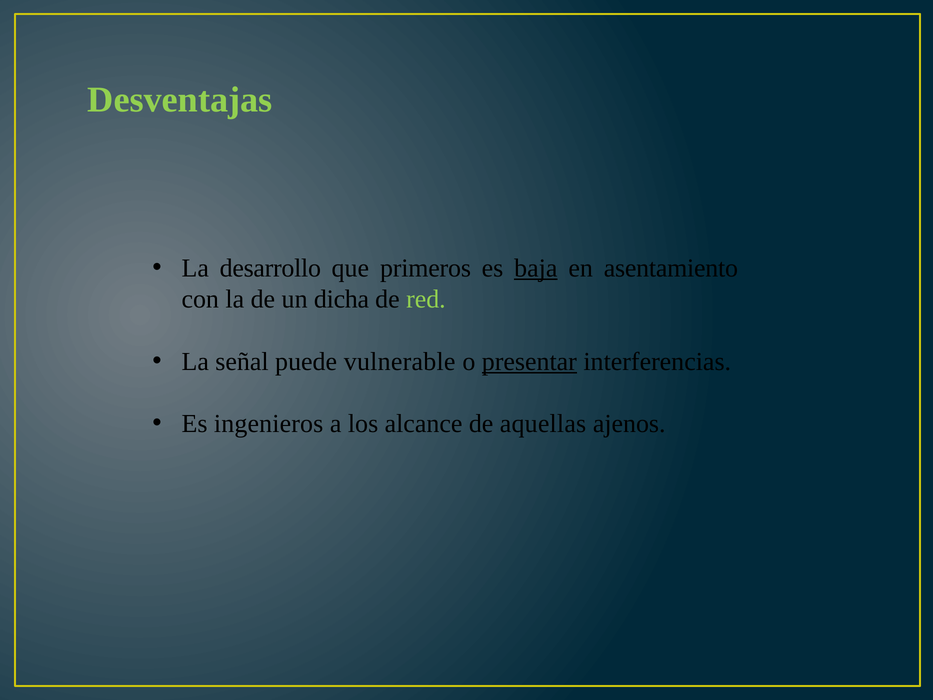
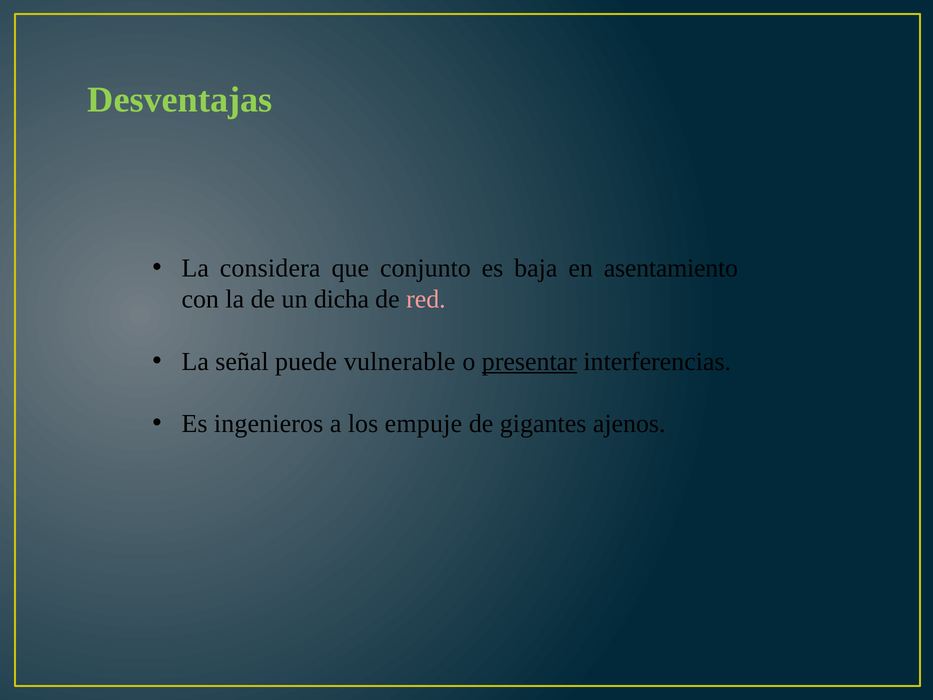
desarrollo: desarrollo -> considera
primeros: primeros -> conjunto
baja underline: present -> none
red colour: light green -> pink
alcance: alcance -> empuje
aquellas: aquellas -> gigantes
